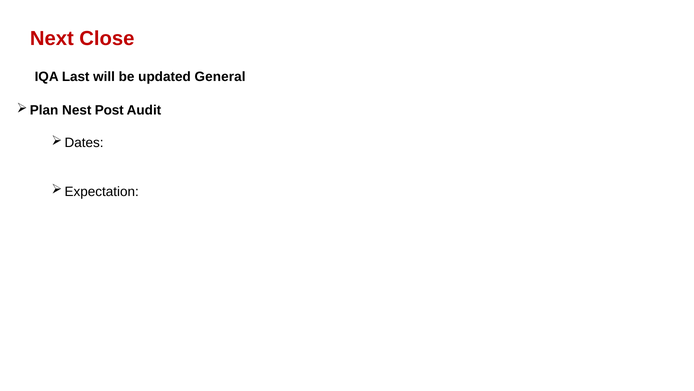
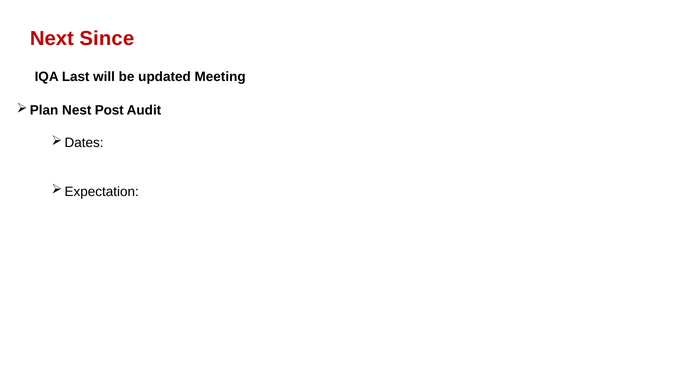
Close: Close -> Since
General: General -> Meeting
